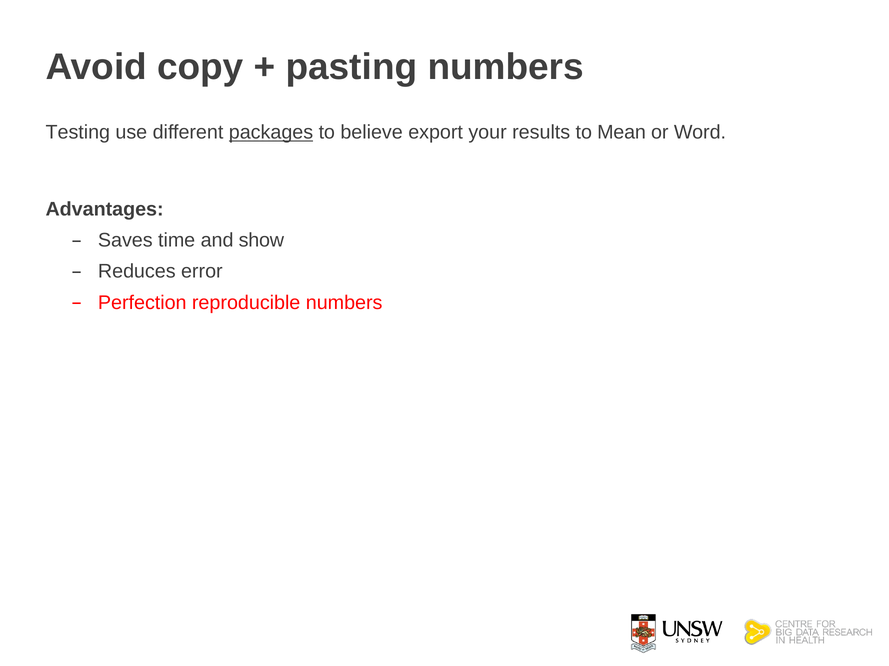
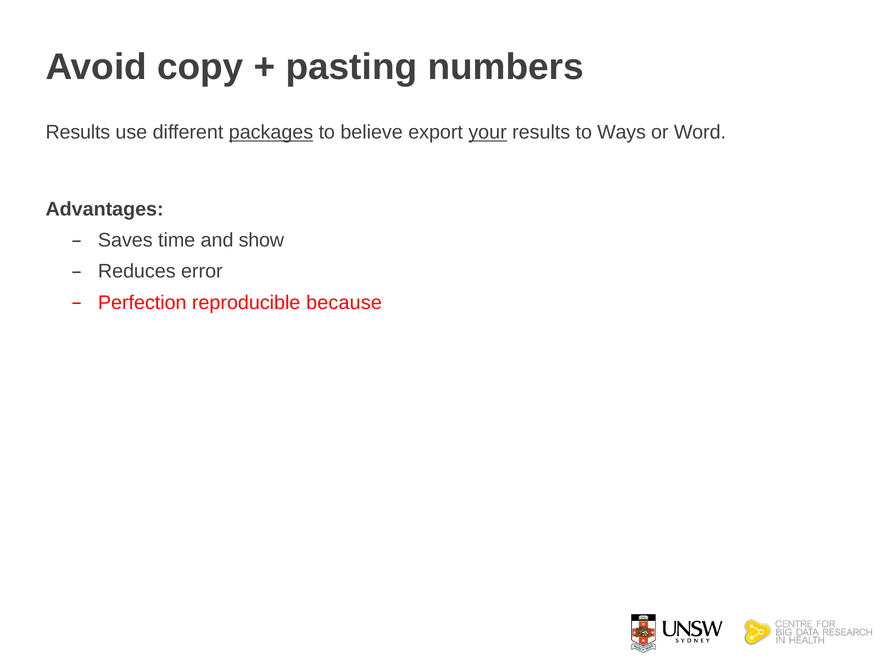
Testing at (78, 133): Testing -> Results
your underline: none -> present
Mean: Mean -> Ways
reproducible numbers: numbers -> because
